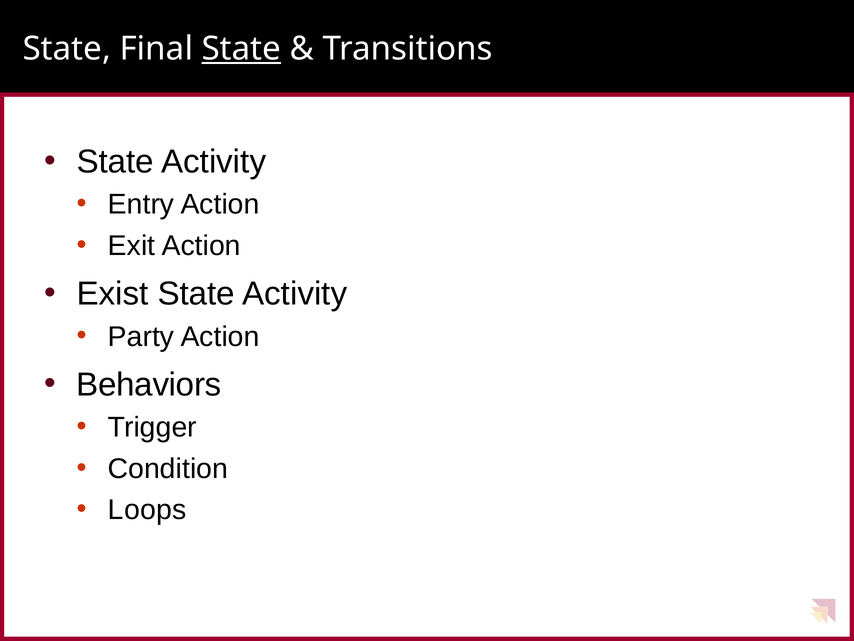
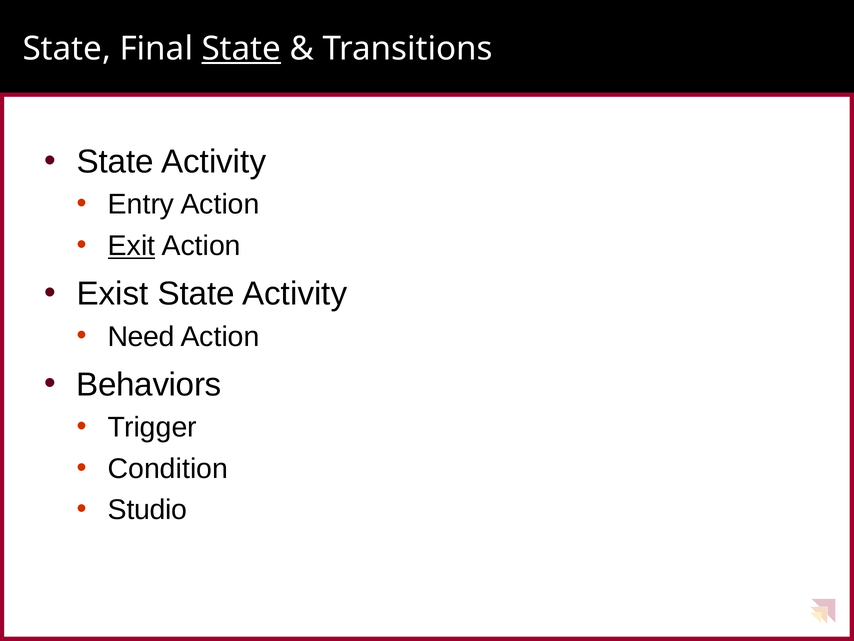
Exit underline: none -> present
Party: Party -> Need
Loops: Loops -> Studio
